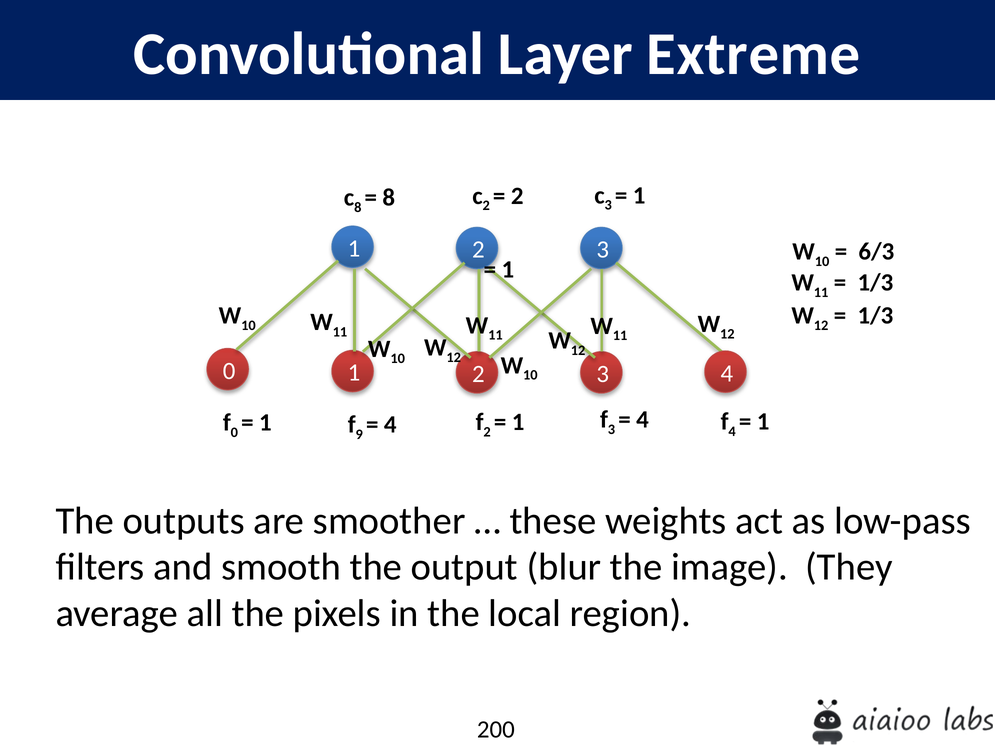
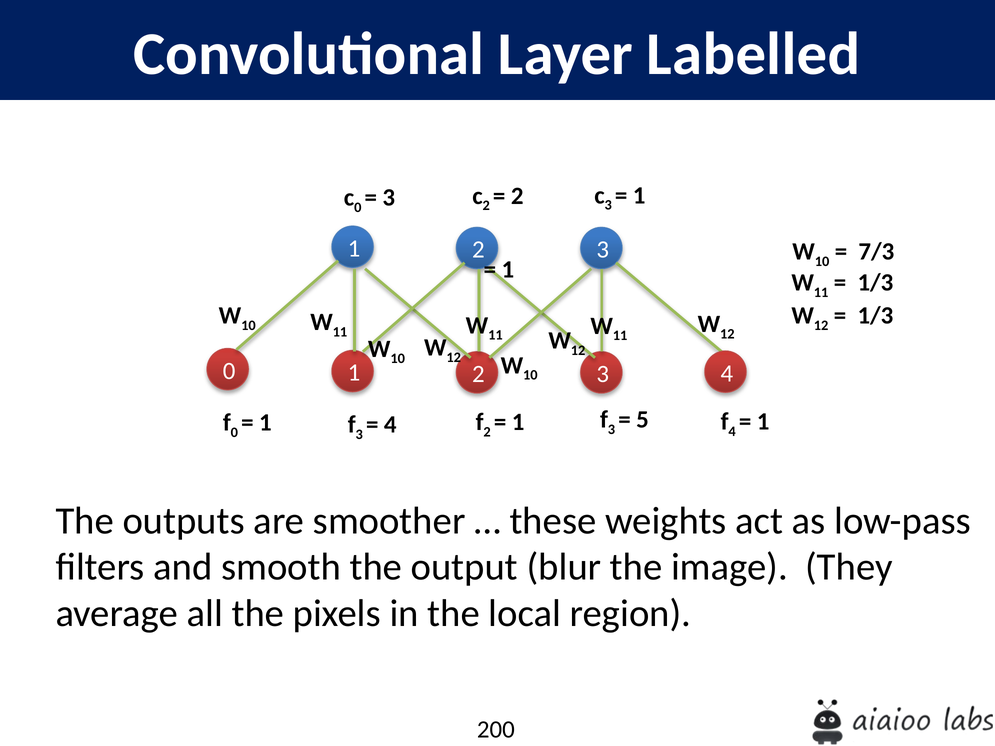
Extreme: Extreme -> Labelled
8 at (358, 208): 8 -> 0
8 at (389, 198): 8 -> 3
6/3: 6/3 -> 7/3
9 at (359, 435): 9 -> 3
4 at (642, 420): 4 -> 5
